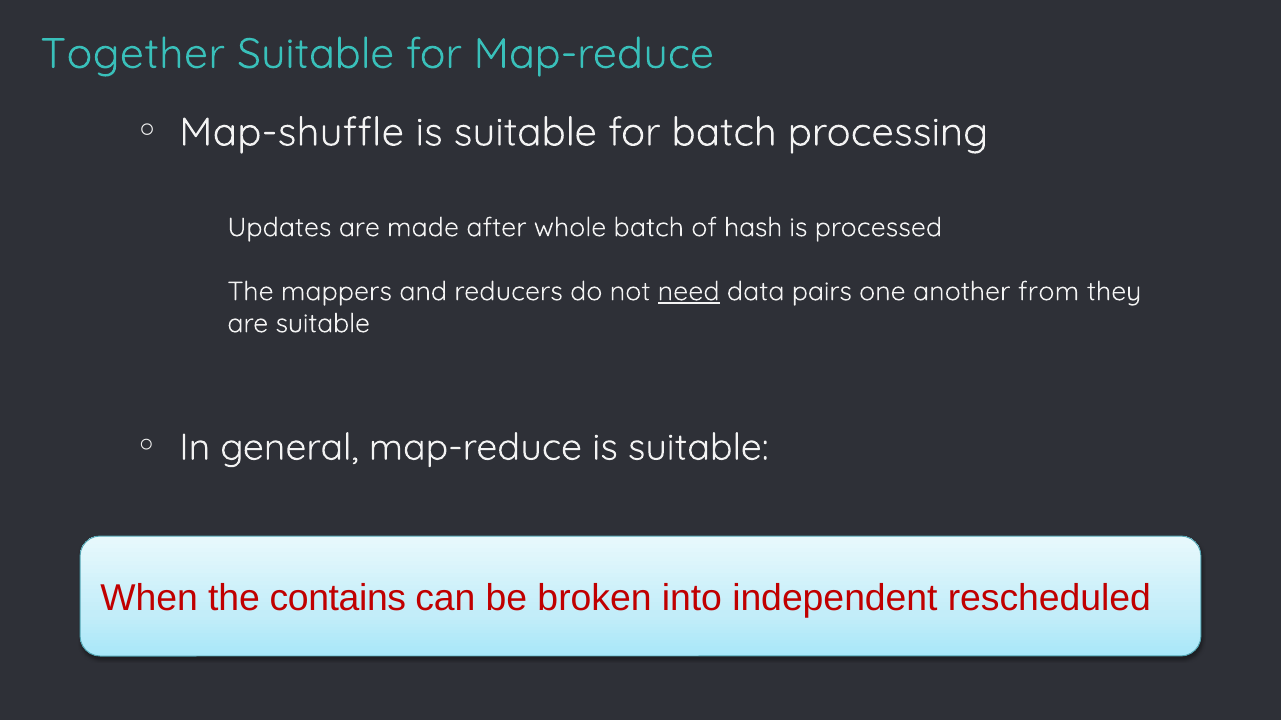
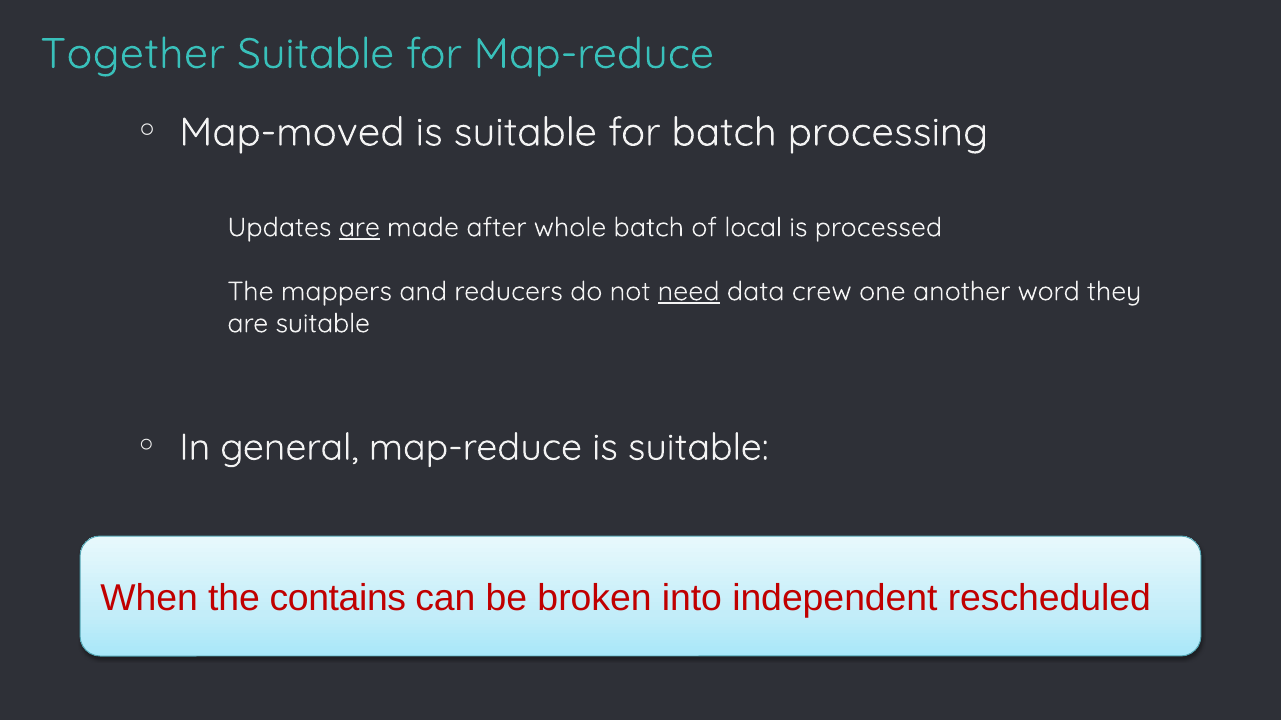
Map-shuffle: Map-shuffle -> Map-moved
are at (359, 228) underline: none -> present
hash: hash -> local
pairs: pairs -> crew
from: from -> word
